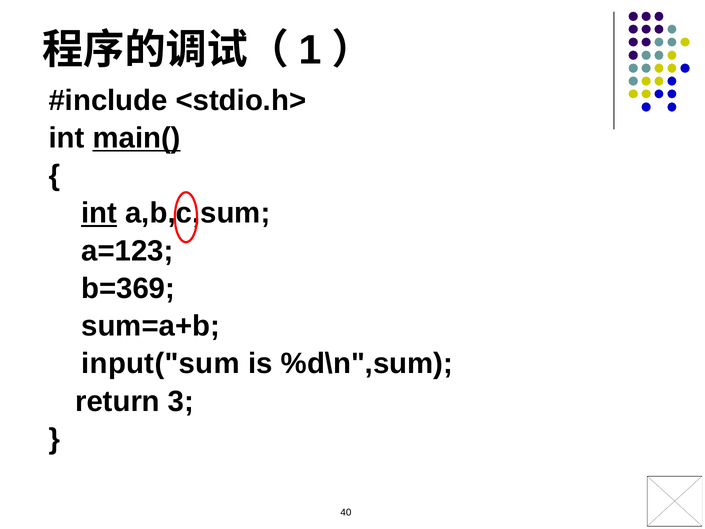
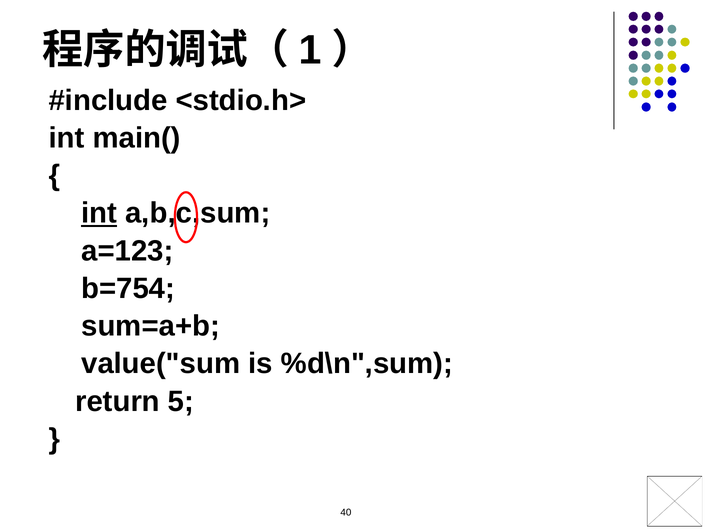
main( underline: present -> none
b=369: b=369 -> b=754
input("sum: input("sum -> value("sum
3: 3 -> 5
